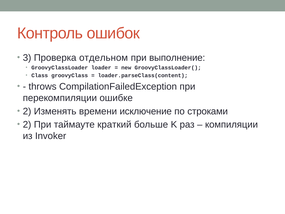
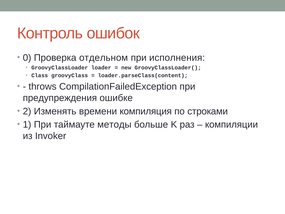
3: 3 -> 0
выполнение: выполнение -> исполнения
перекомпиляции: перекомпиляции -> предупреждения
исключение: исключение -> компиляция
2 at (27, 124): 2 -> 1
краткий: краткий -> методы
